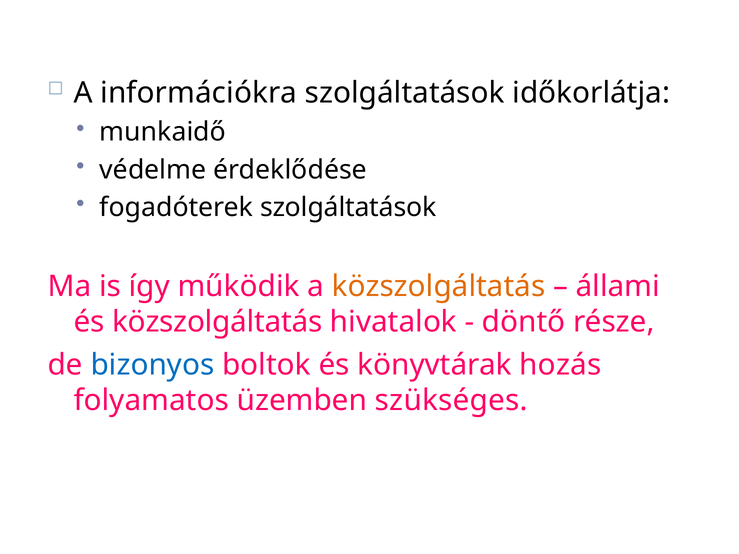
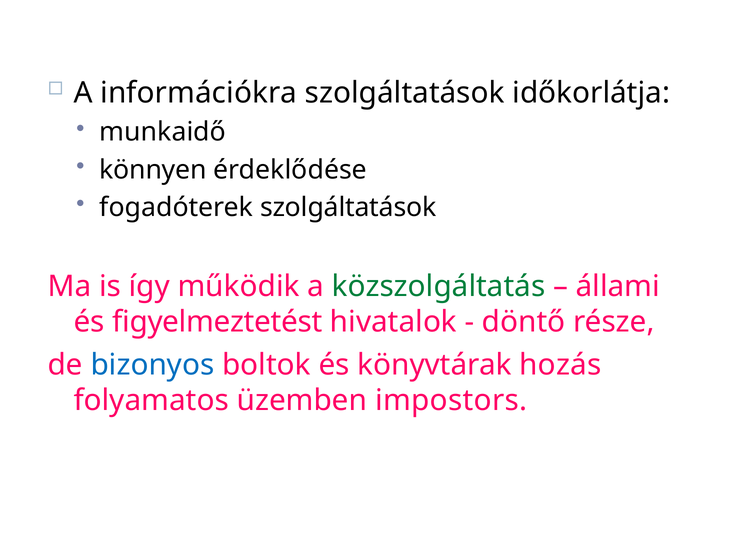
védelme: védelme -> könnyen
közszolgáltatás at (439, 286) colour: orange -> green
és közszolgáltatás: közszolgáltatás -> figyelmeztetést
szükséges: szükséges -> impostors
